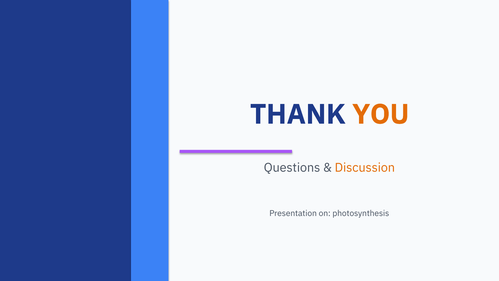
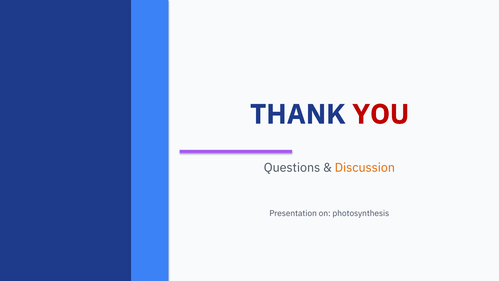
YOU colour: orange -> red
